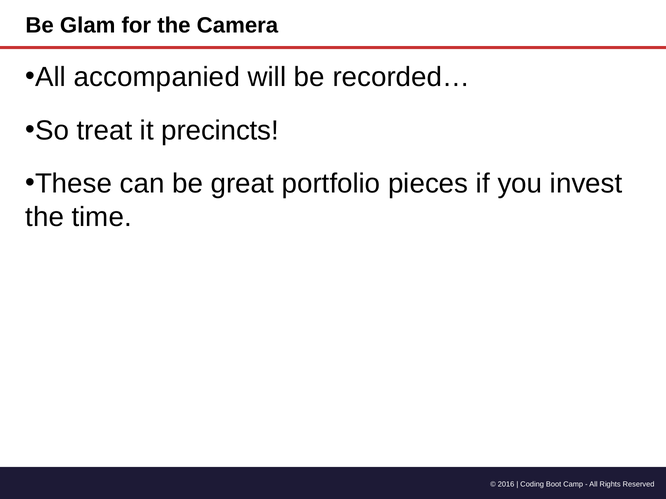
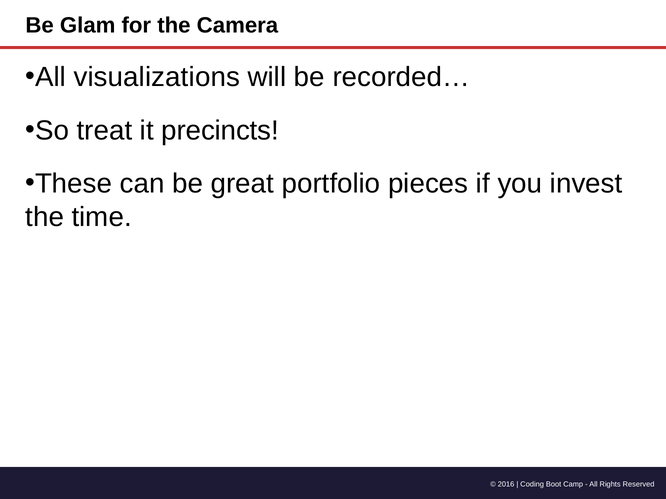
accompanied: accompanied -> visualizations
